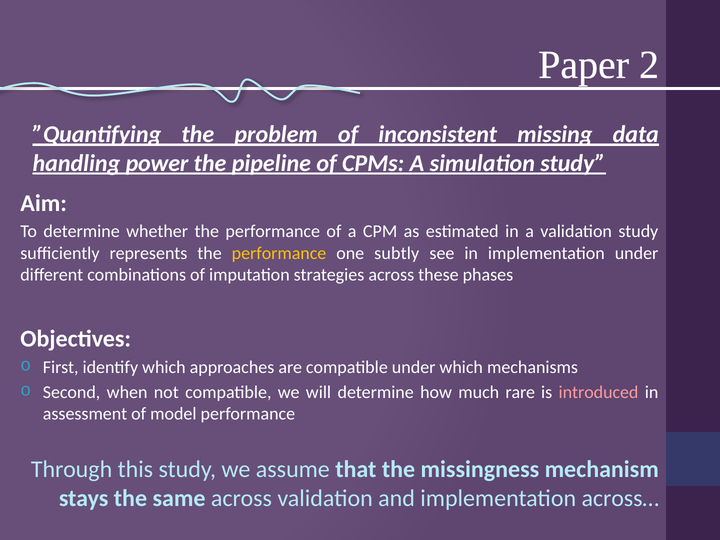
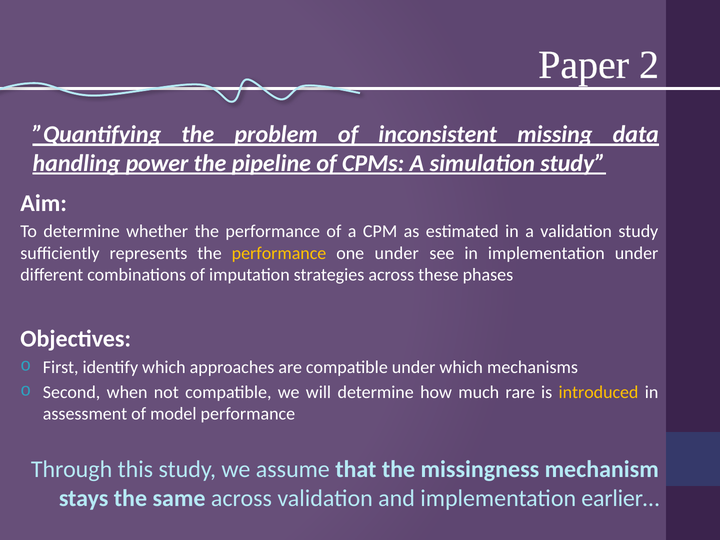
one subtly: subtly -> under
introduced colour: pink -> yellow
across…: across… -> earlier…
